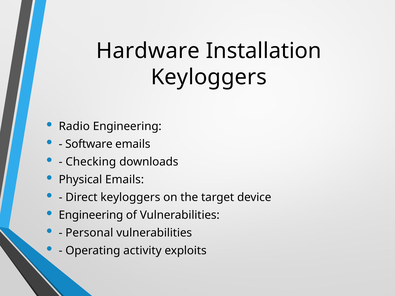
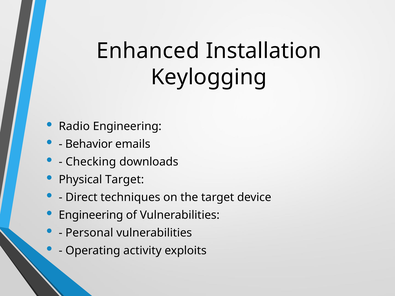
Hardware: Hardware -> Enhanced
Keyloggers at (209, 77): Keyloggers -> Keylogging
Software: Software -> Behavior
Physical Emails: Emails -> Target
Direct keyloggers: keyloggers -> techniques
